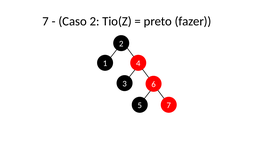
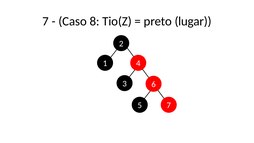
Caso 2: 2 -> 8
fazer: fazer -> lugar
